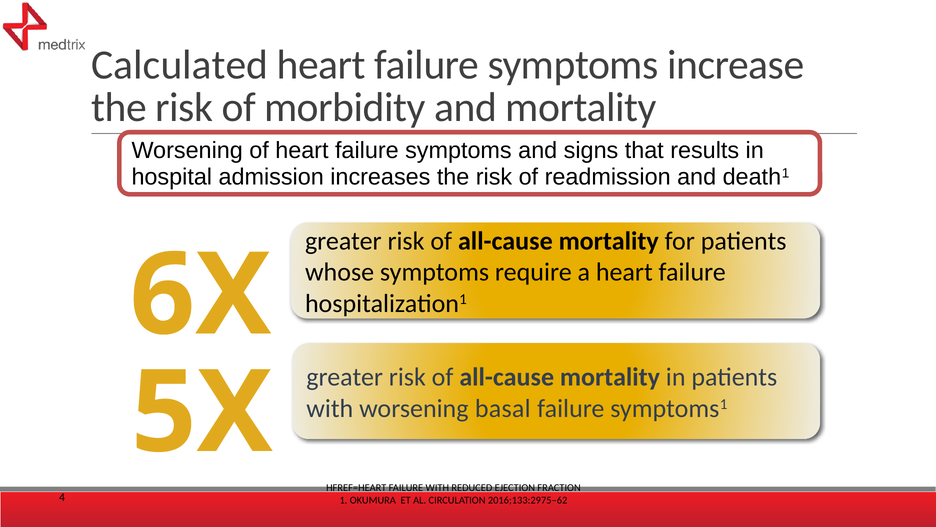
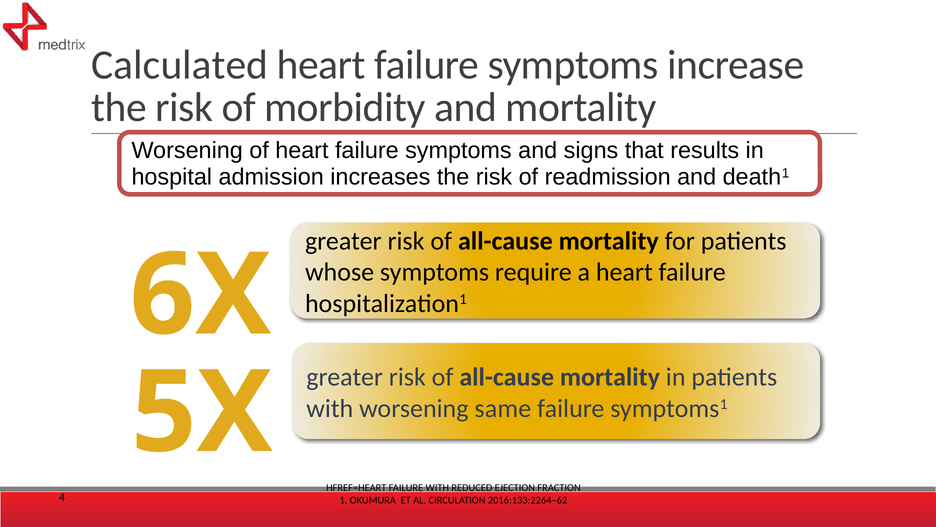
basal: basal -> same
2016;133:2975–62: 2016;133:2975–62 -> 2016;133:2264–62
